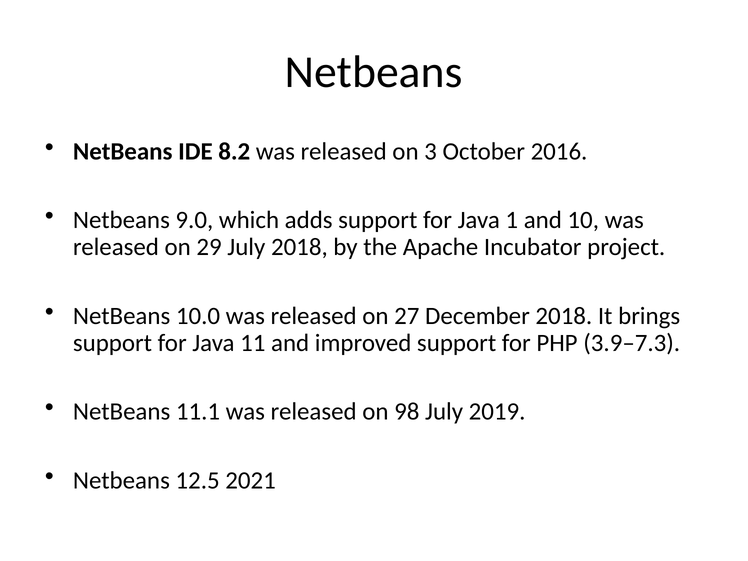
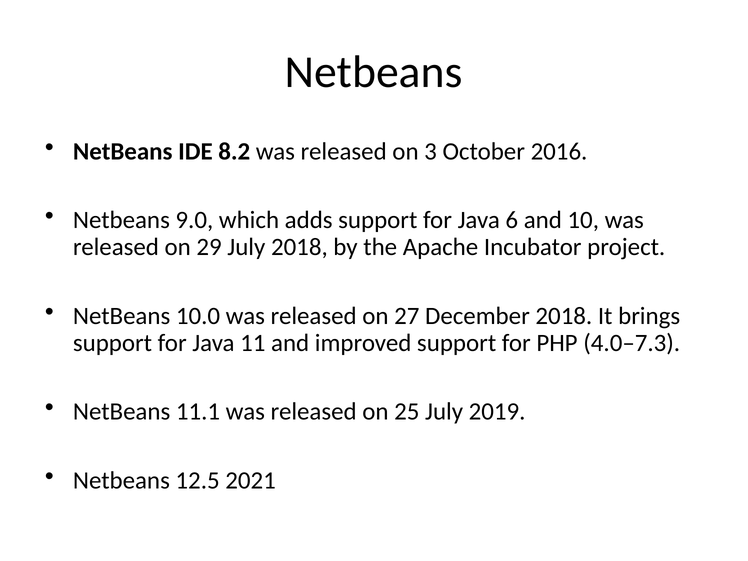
1: 1 -> 6
3.9–7.3: 3.9–7.3 -> 4.0–7.3
98: 98 -> 25
